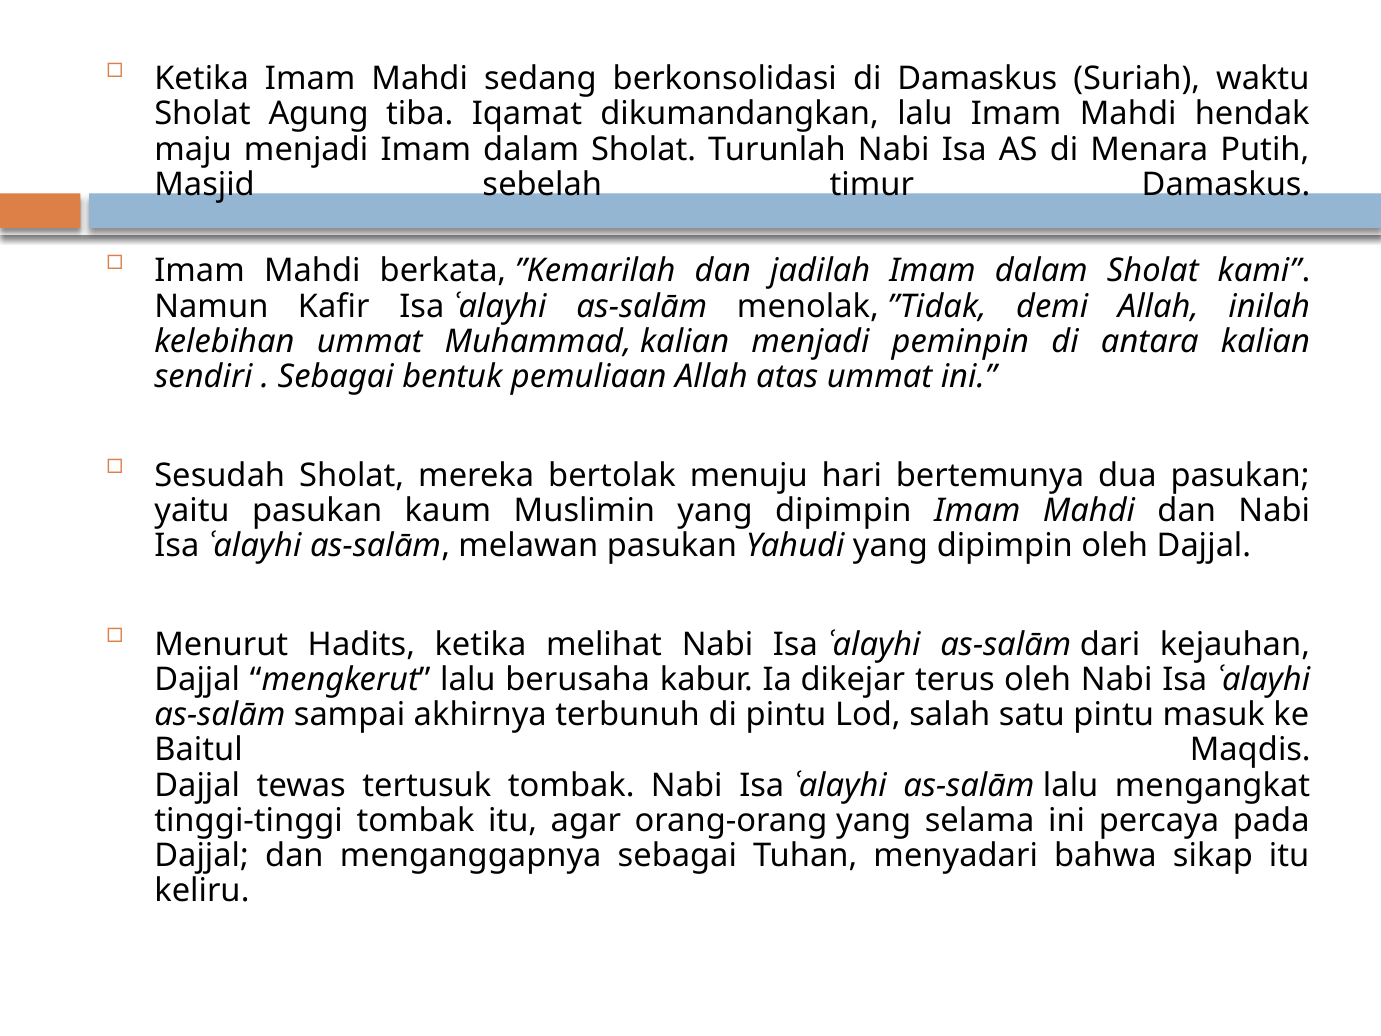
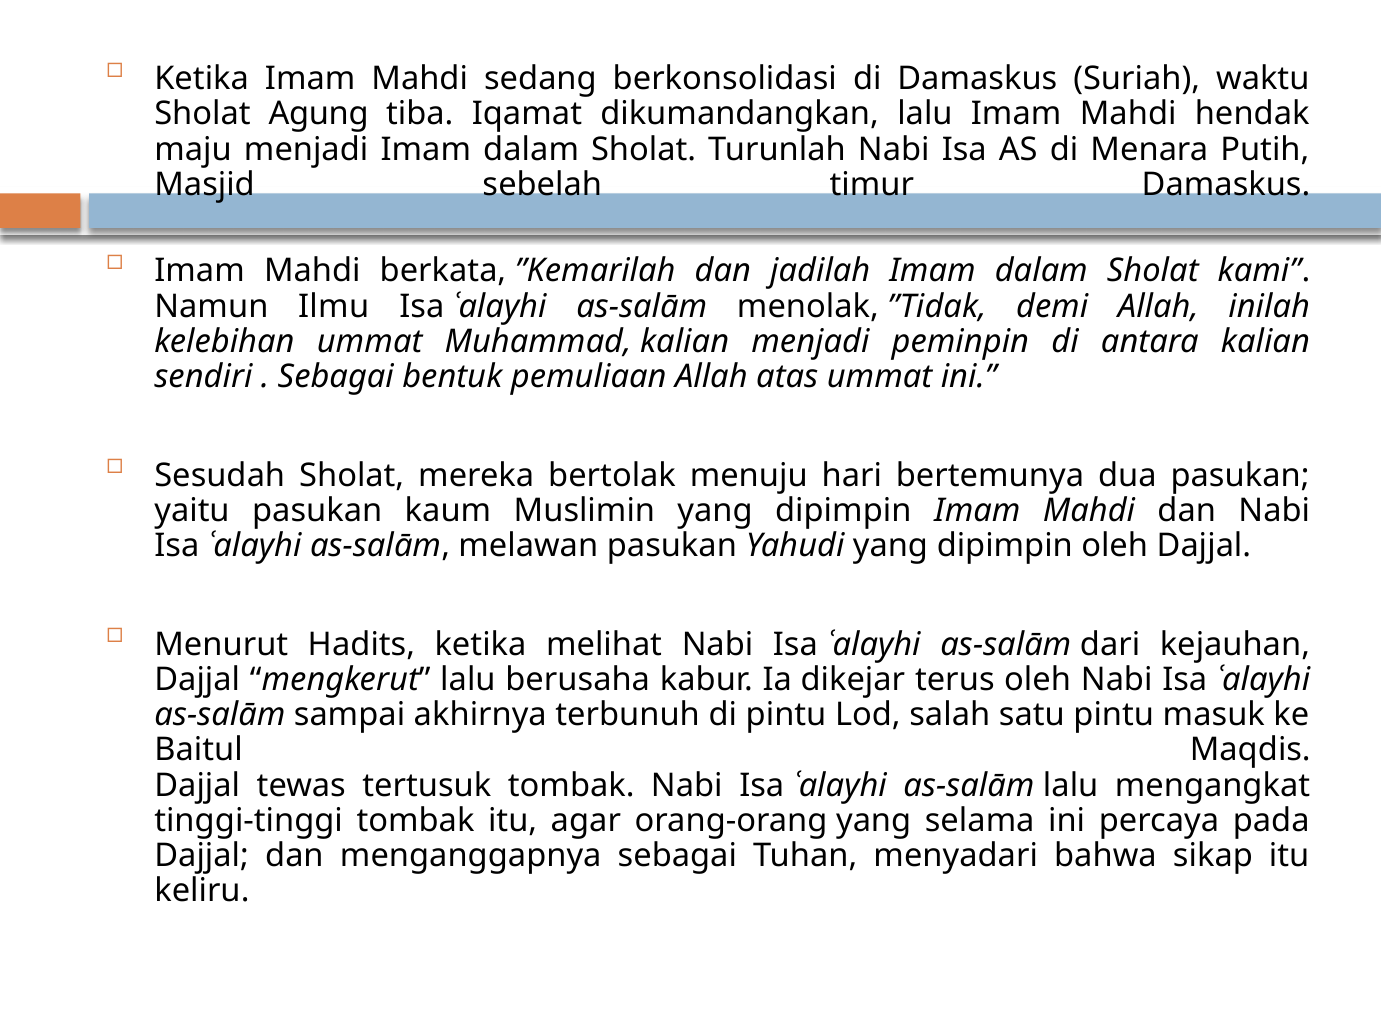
Kafir: Kafir -> Ilmu
